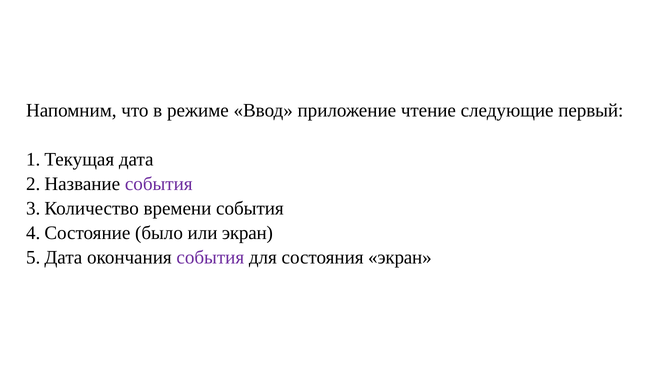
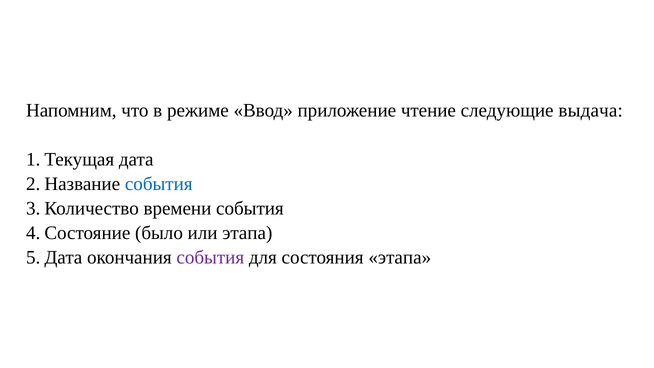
первый: первый -> выдача
события at (159, 184) colour: purple -> blue
или экран: экран -> этапа
состояния экран: экран -> этапа
